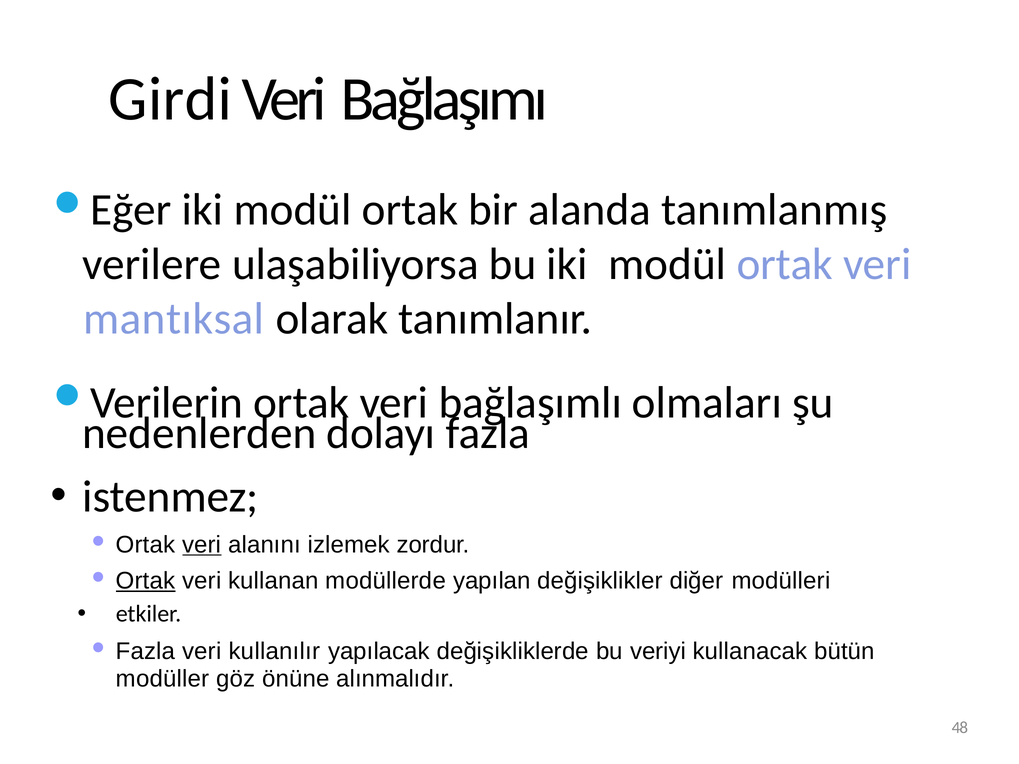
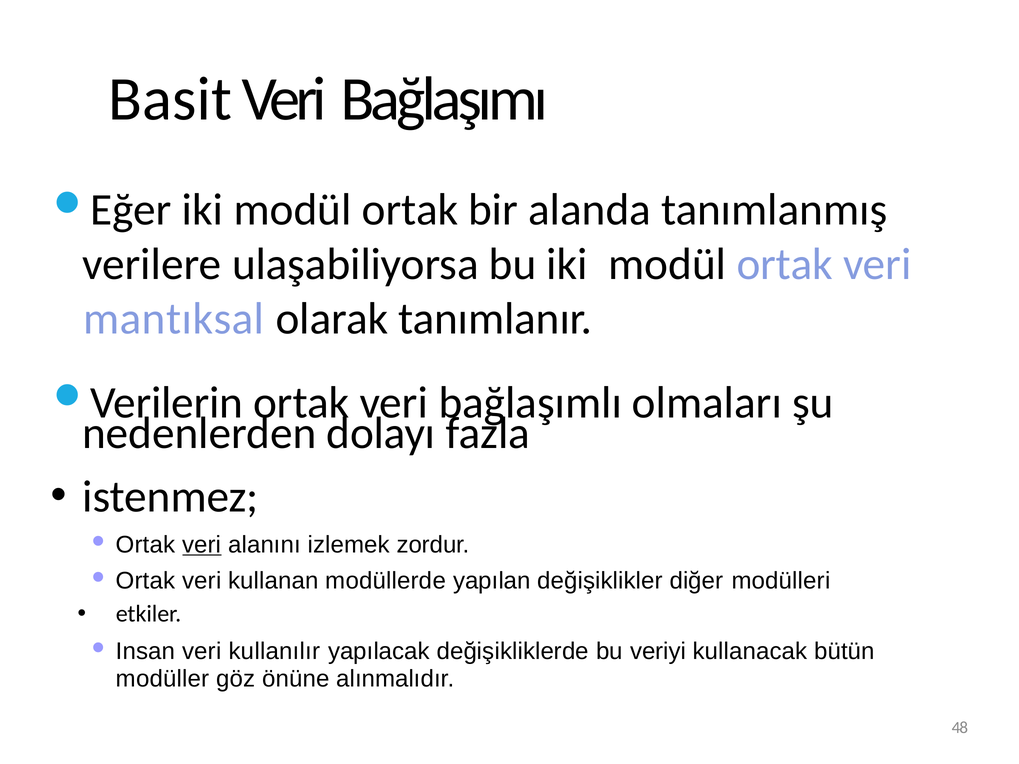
Girdi: Girdi -> Basit
Ortak at (145, 581) underline: present -> none
Fazla at (145, 651): Fazla -> Insan
